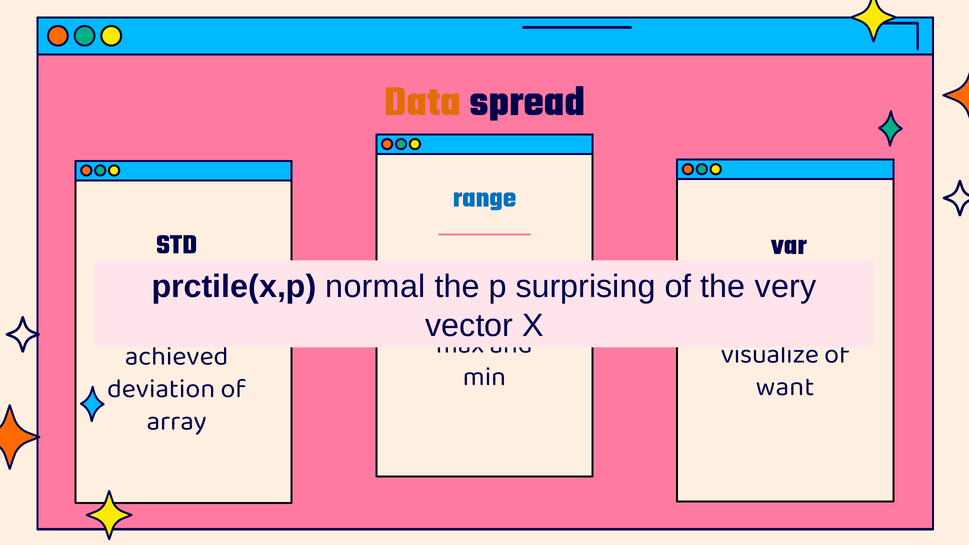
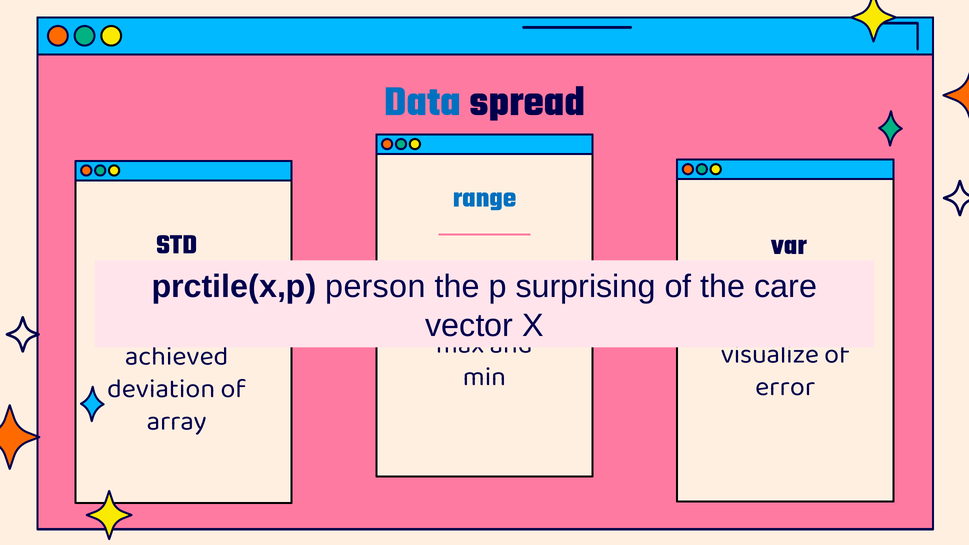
Data colour: orange -> blue
normal: normal -> person
very: very -> care
want: want -> error
